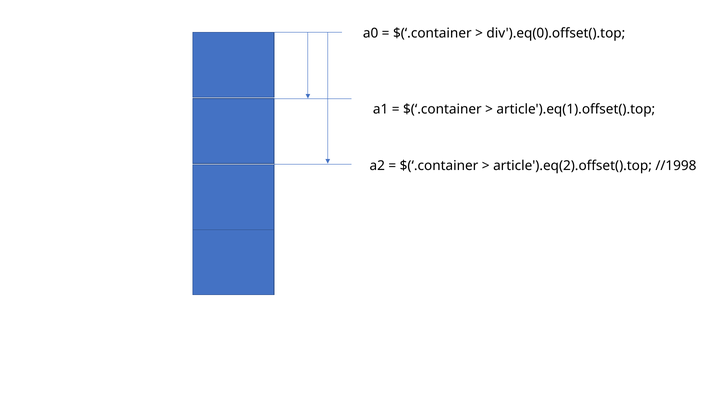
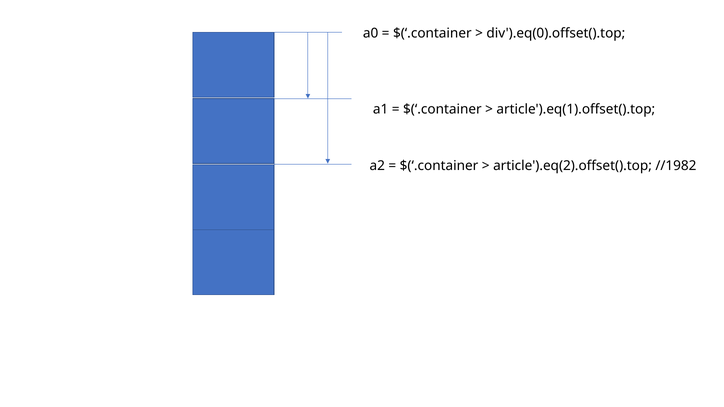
//1998: //1998 -> //1982
